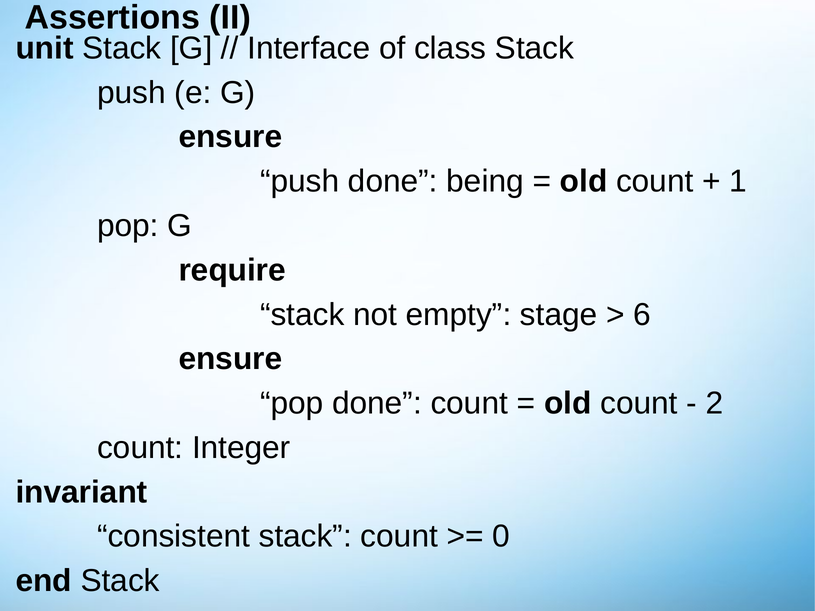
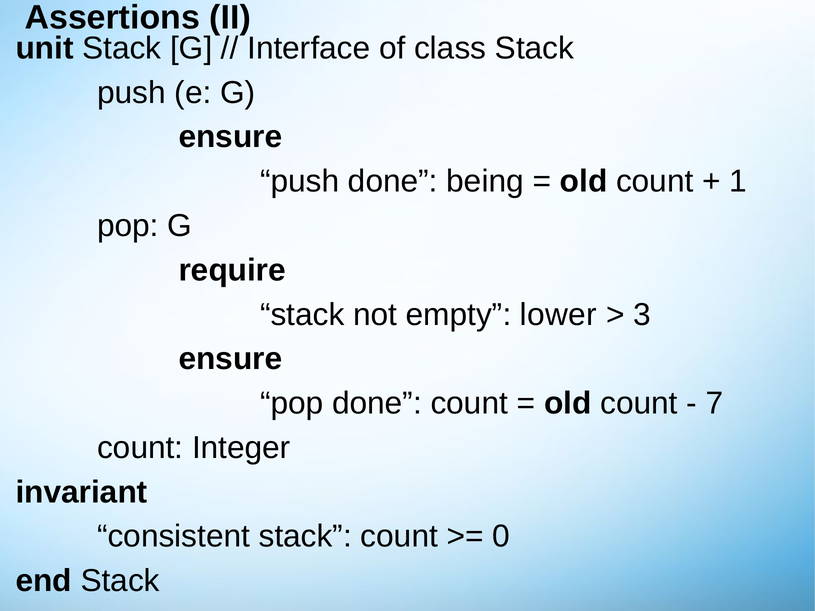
stage: stage -> lower
6: 6 -> 3
2: 2 -> 7
